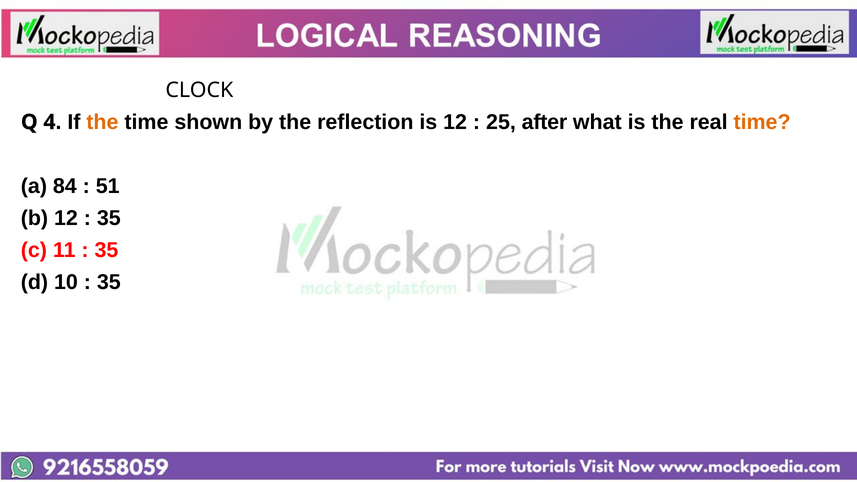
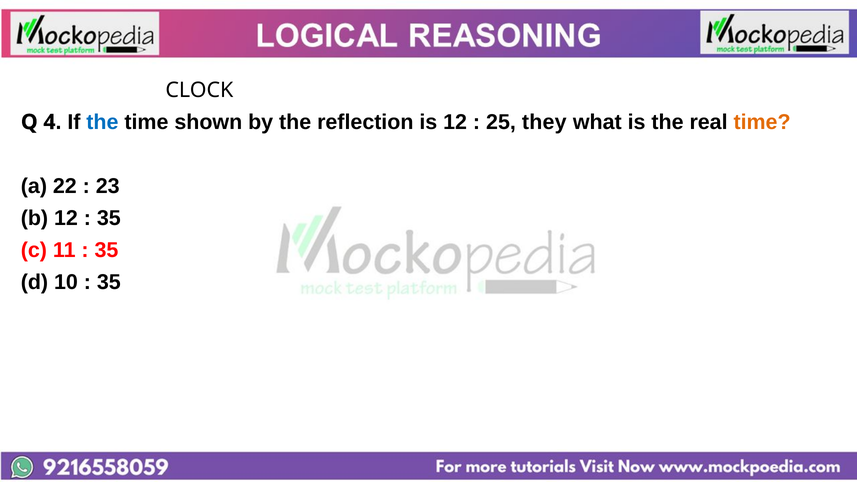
the at (102, 122) colour: orange -> blue
after: after -> they
84: 84 -> 22
51: 51 -> 23
